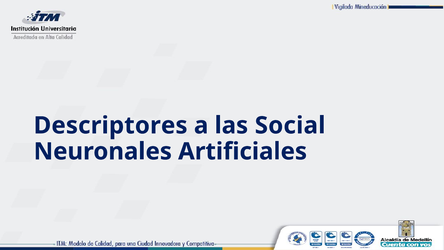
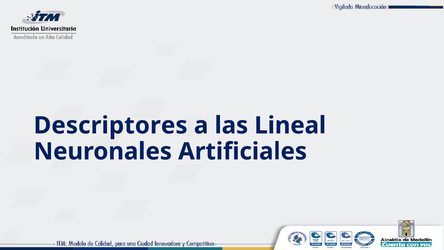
Social: Social -> Lineal
